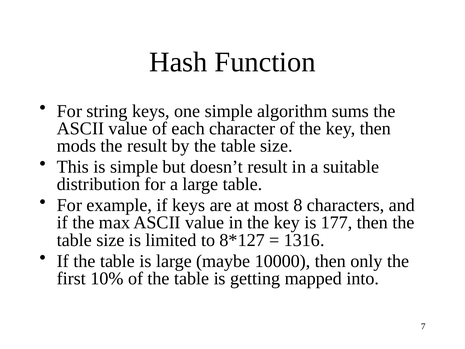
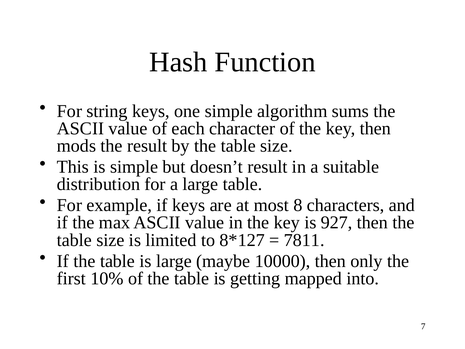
177: 177 -> 927
1316: 1316 -> 7811
